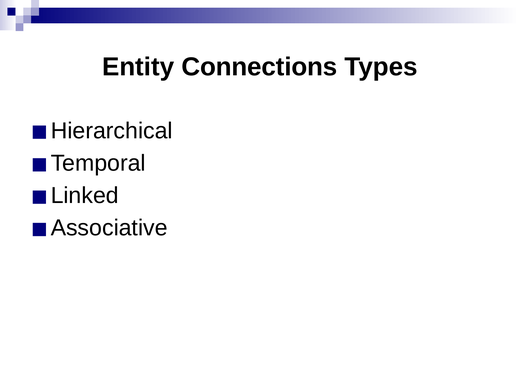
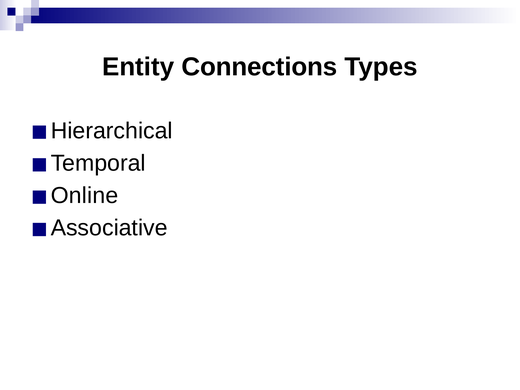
Linked: Linked -> Online
